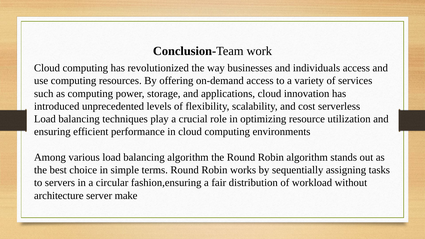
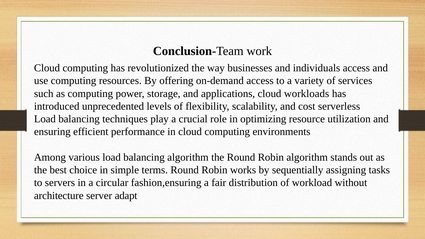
innovation: innovation -> workloads
make: make -> adapt
